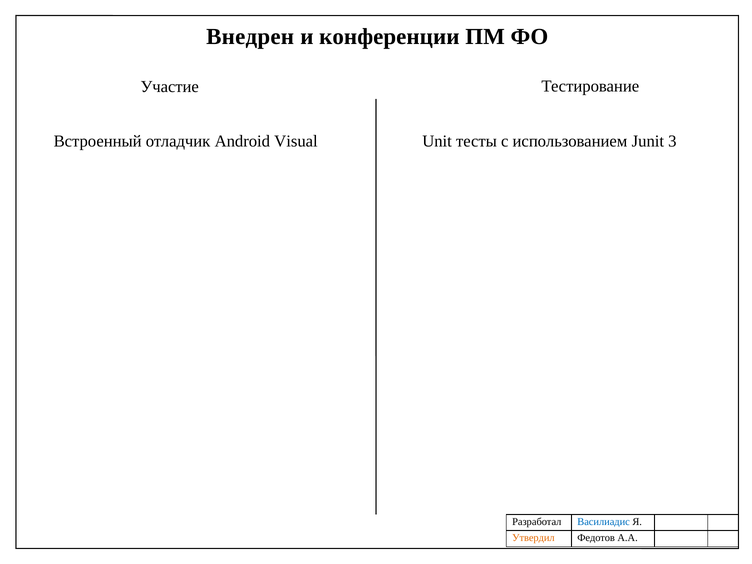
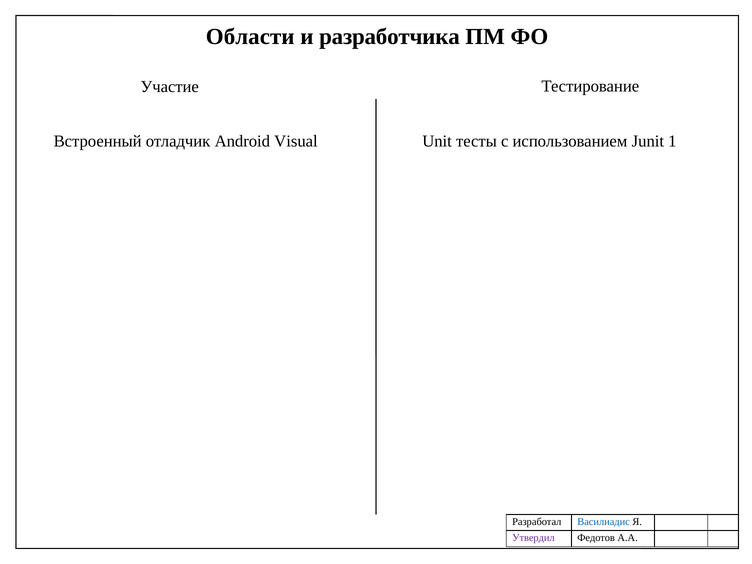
Внедрен: Внедрен -> Области
конференции: конференции -> разработчика
3: 3 -> 1
Утвердил colour: orange -> purple
